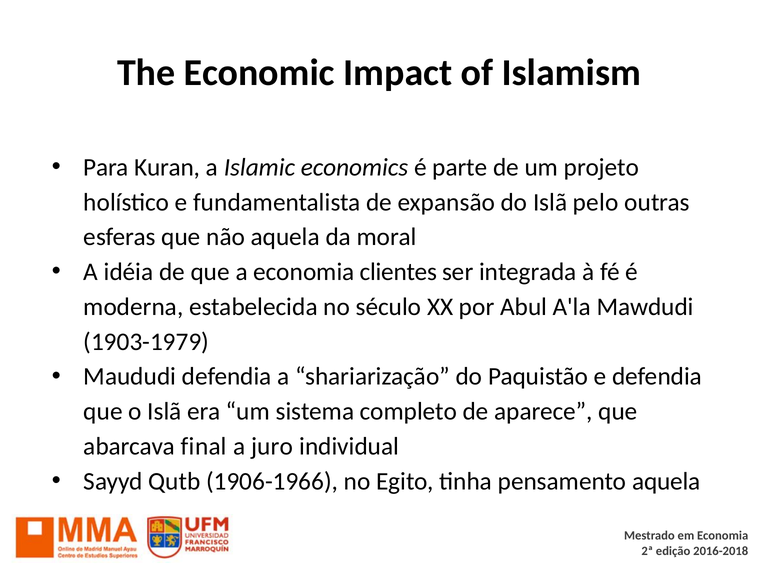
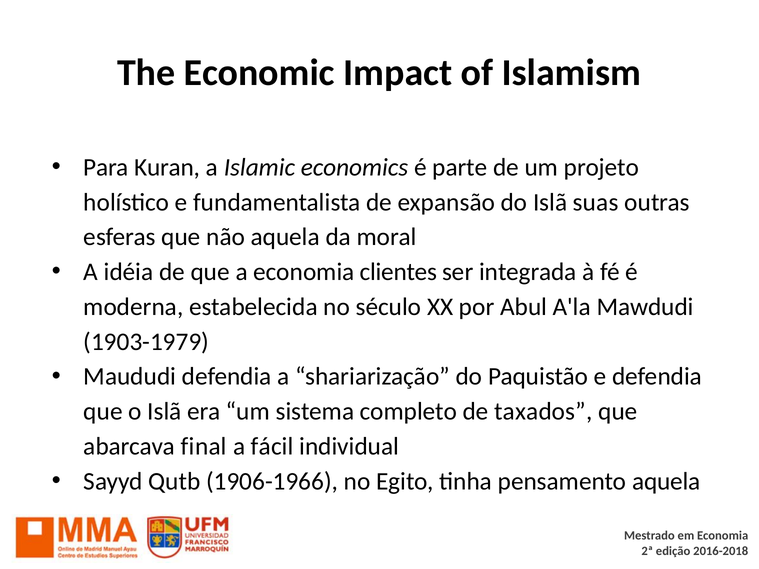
pelo: pelo -> suas
aparece: aparece -> taxados
juro: juro -> fácil
